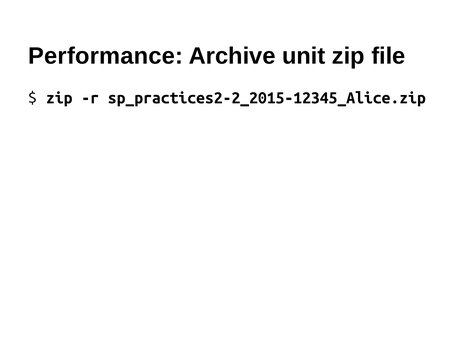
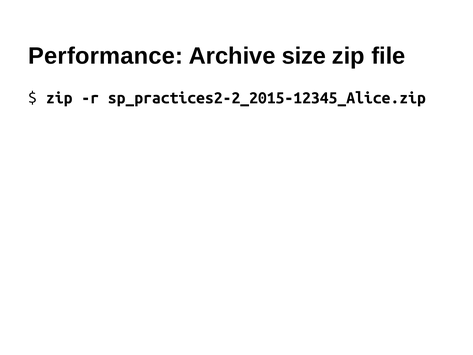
unit: unit -> size
